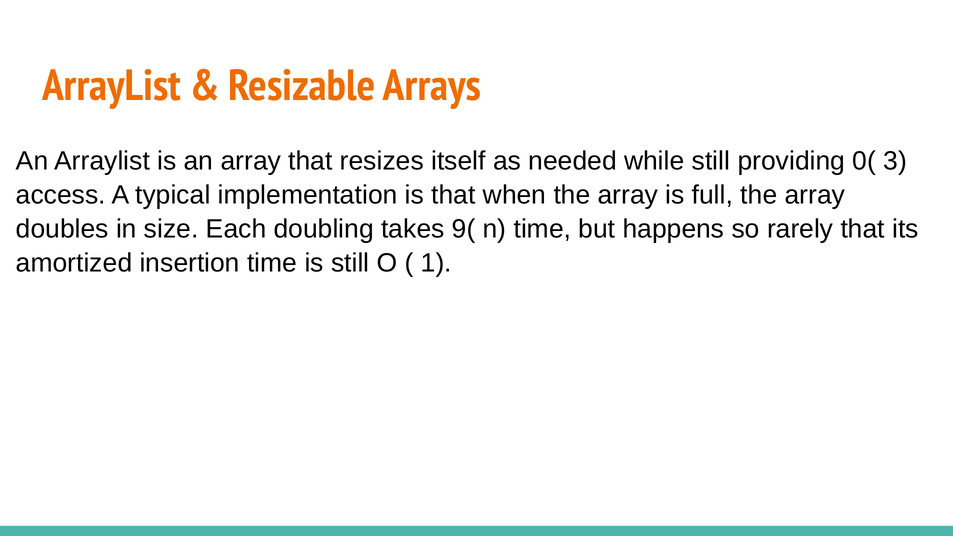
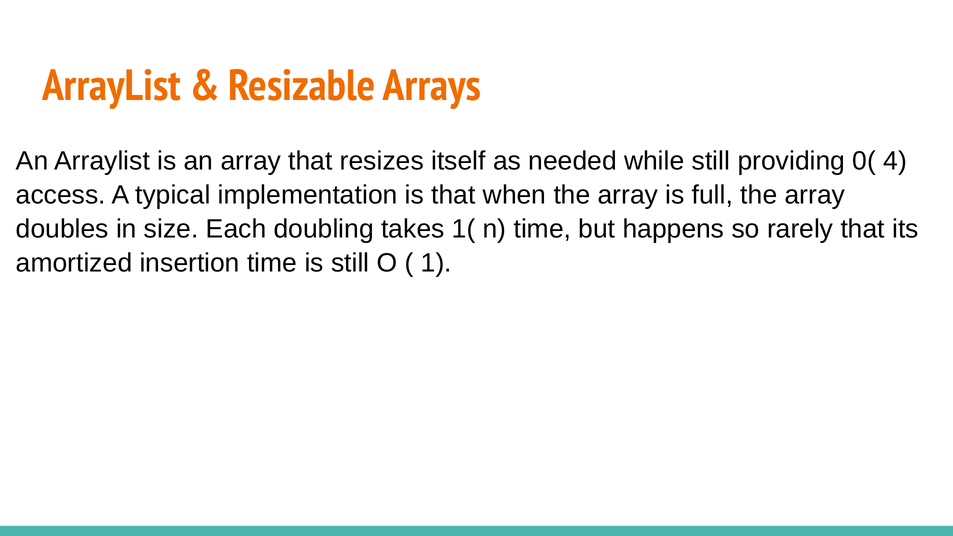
3: 3 -> 4
9(: 9( -> 1(
